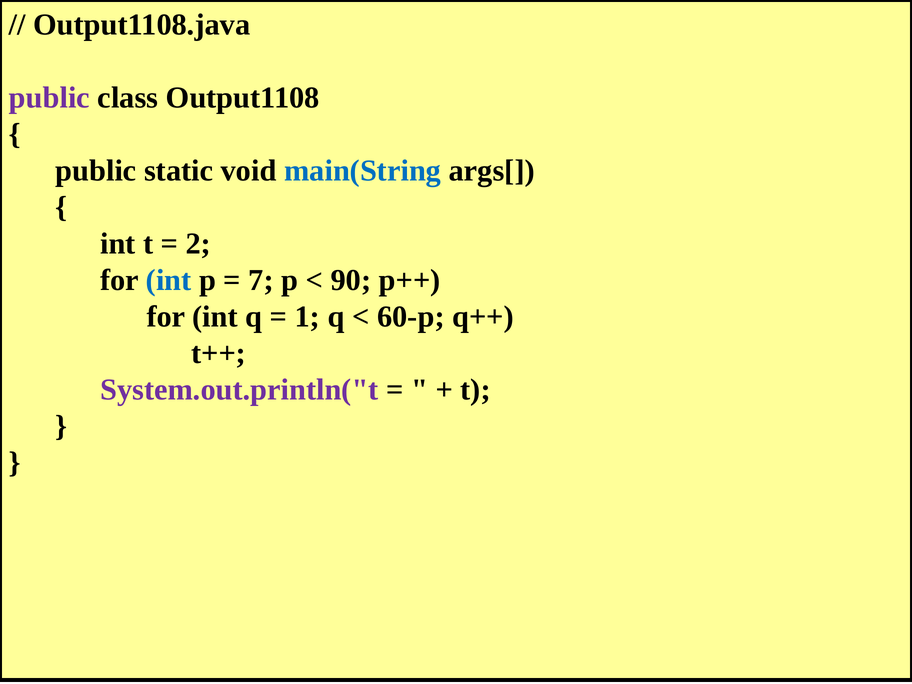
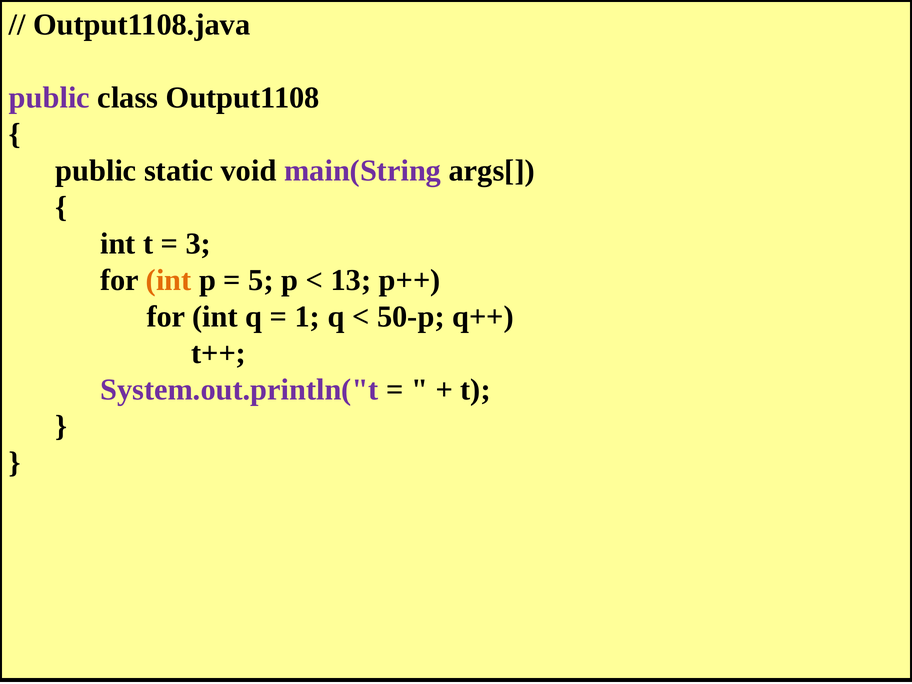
main(String colour: blue -> purple
2: 2 -> 3
int at (169, 280) colour: blue -> orange
7: 7 -> 5
90: 90 -> 13
60-p: 60-p -> 50-p
